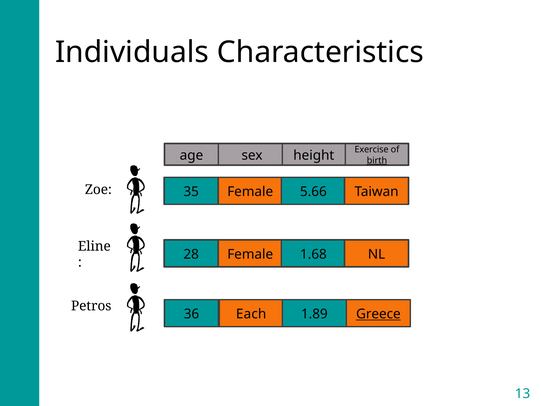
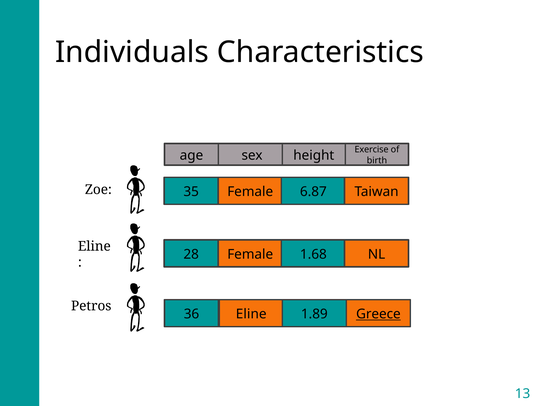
birth underline: present -> none
5.66: 5.66 -> 6.87
36 Each: Each -> Eline
